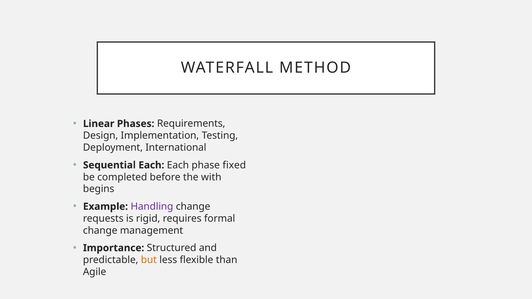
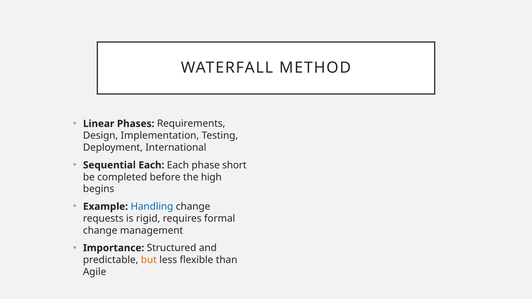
fixed: fixed -> short
with: with -> high
Handling colour: purple -> blue
